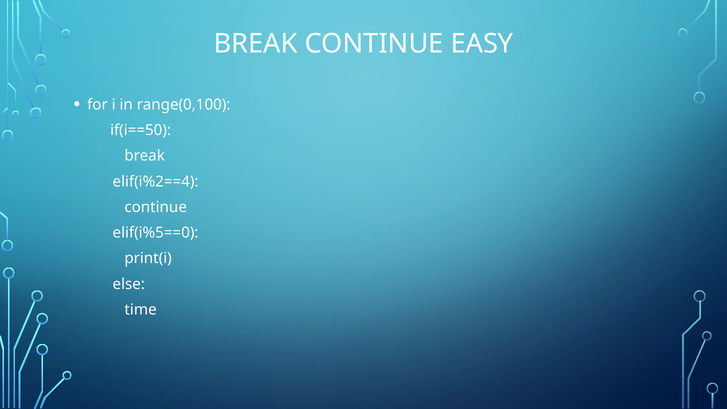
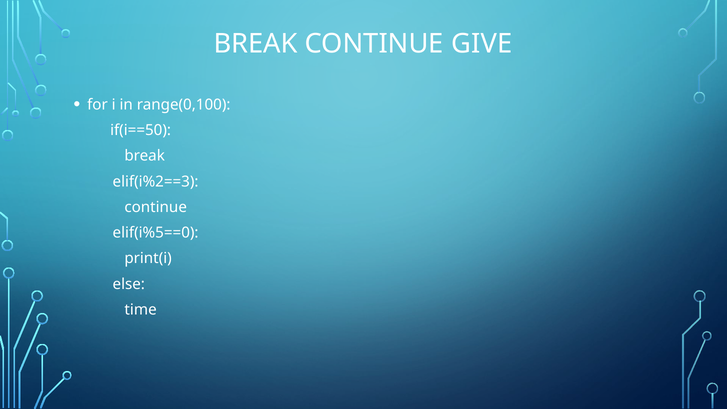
EASY: EASY -> GIVE
elif(i%2==4: elif(i%2==4 -> elif(i%2==3
